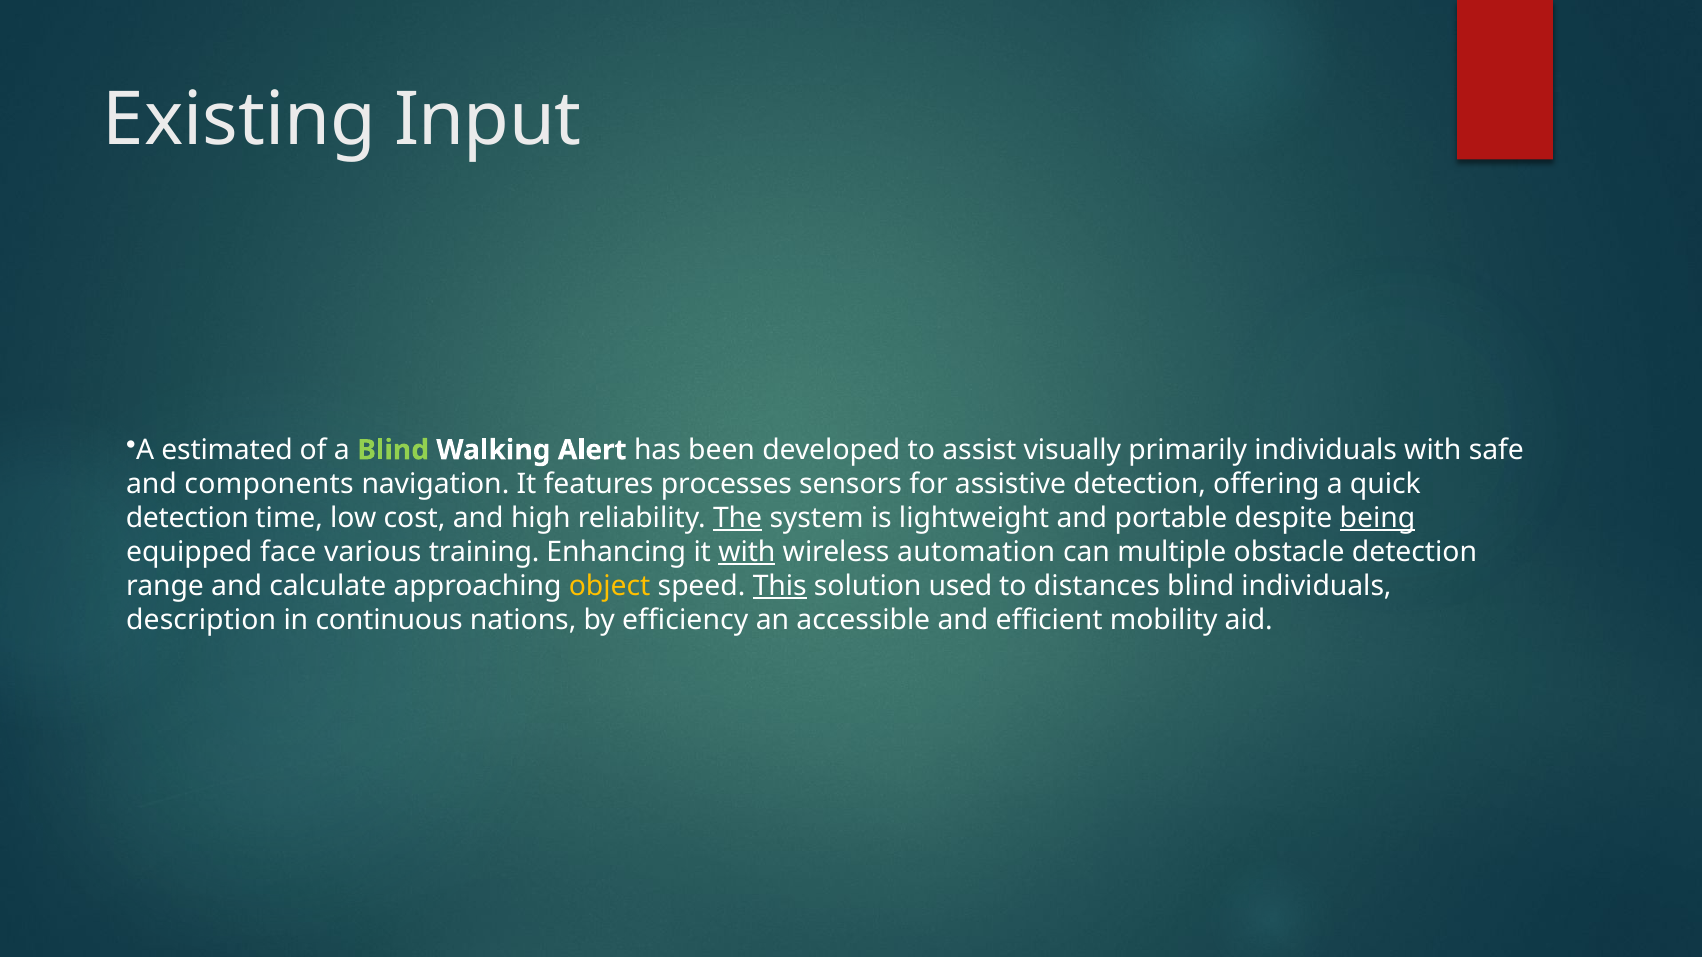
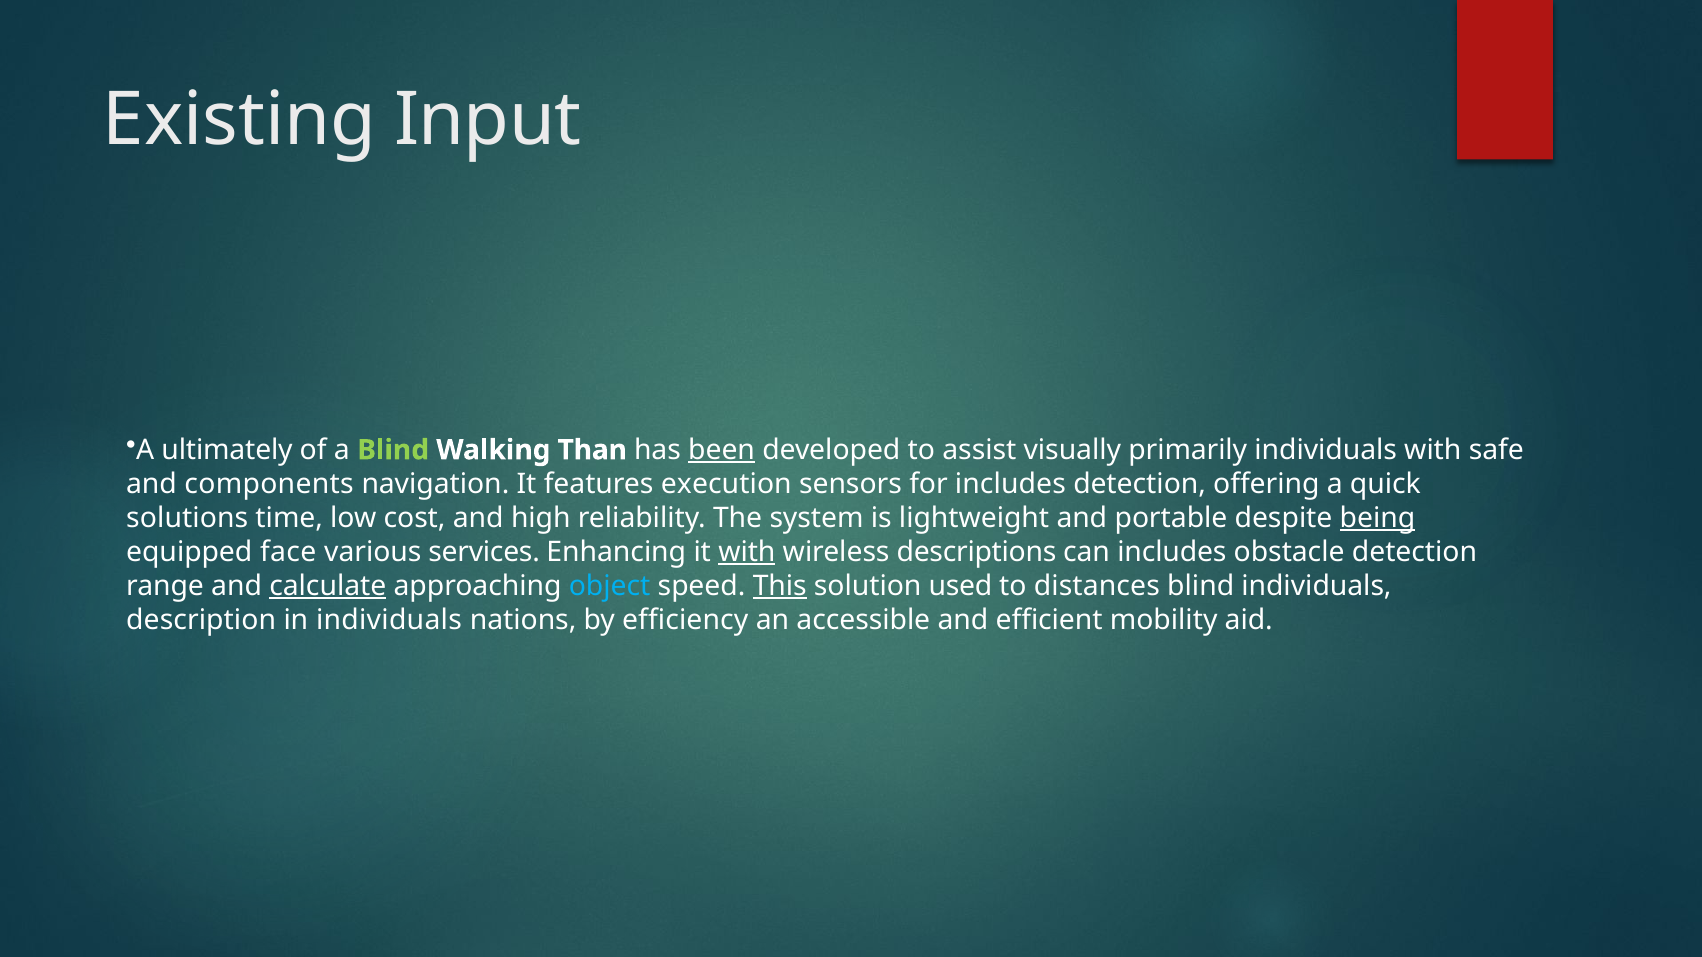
estimated: estimated -> ultimately
Alert: Alert -> Than
been underline: none -> present
processes: processes -> execution
for assistive: assistive -> includes
detection at (187, 518): detection -> solutions
The underline: present -> none
training: training -> services
automation: automation -> descriptions
can multiple: multiple -> includes
calculate underline: none -> present
object colour: yellow -> light blue
in continuous: continuous -> individuals
